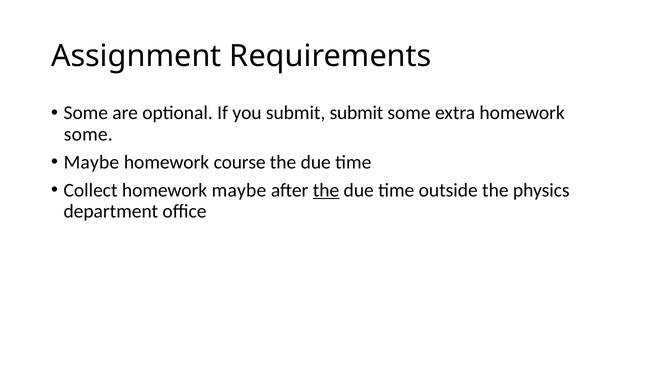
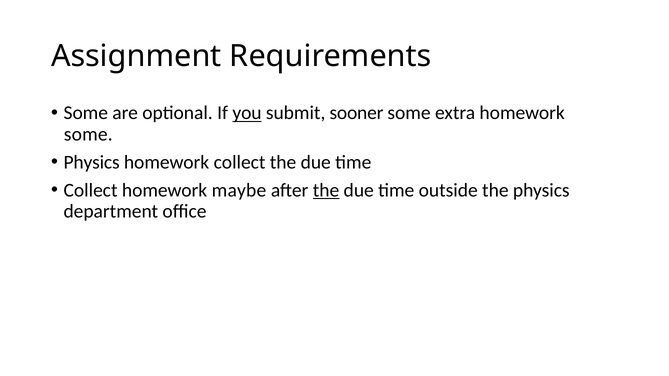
you underline: none -> present
submit submit: submit -> sooner
Maybe at (91, 162): Maybe -> Physics
homework course: course -> collect
